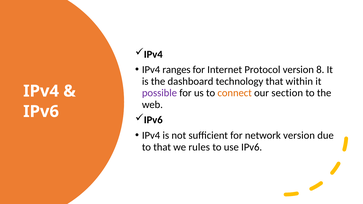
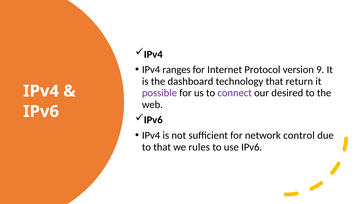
8: 8 -> 9
within: within -> return
connect colour: orange -> purple
section: section -> desired
network version: version -> control
